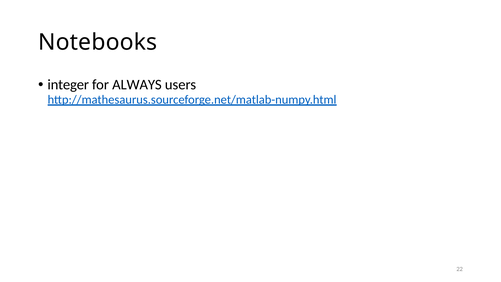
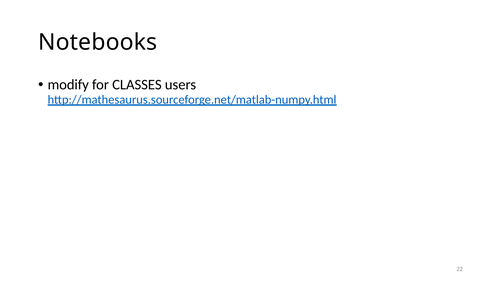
integer: integer -> modify
ALWAYS: ALWAYS -> CLASSES
